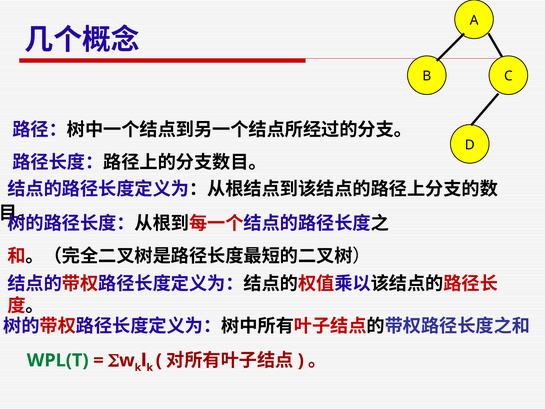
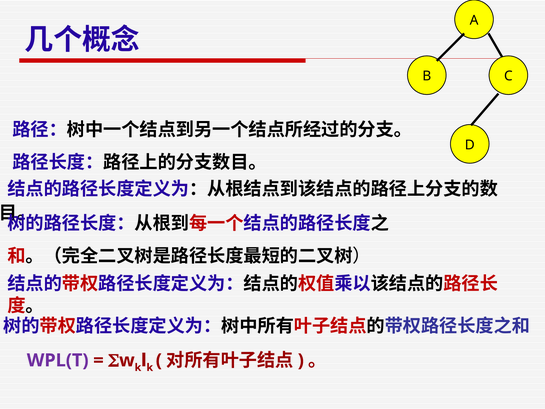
WPL(T colour: green -> purple
